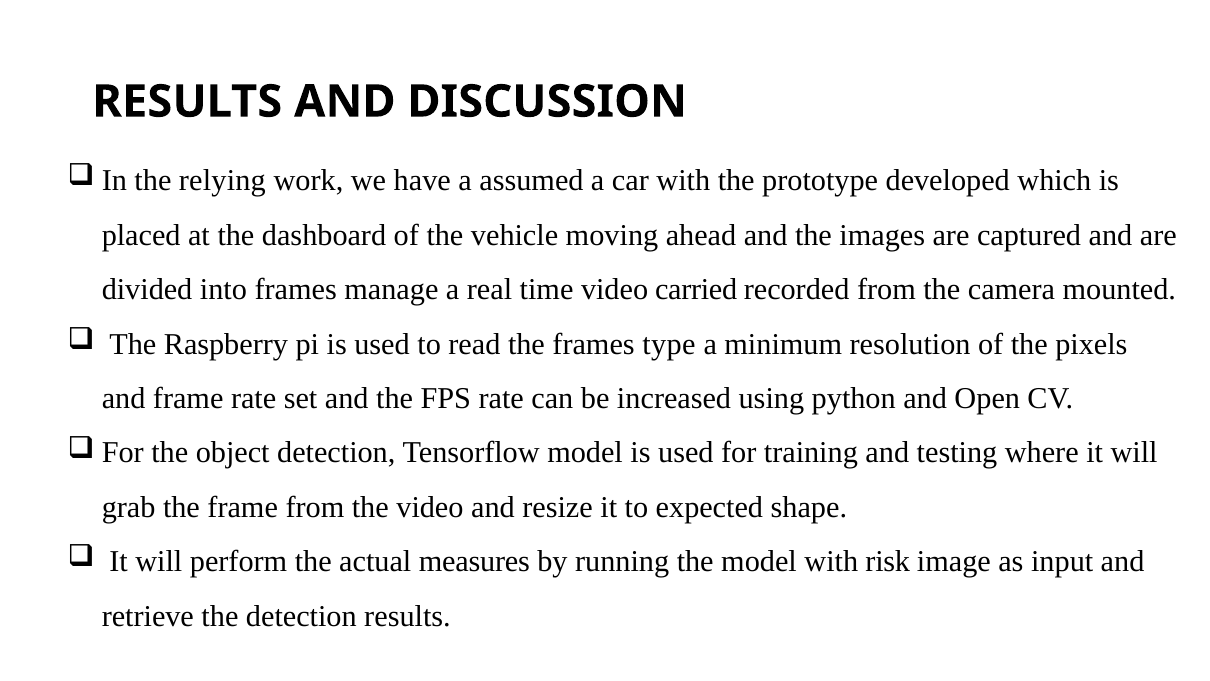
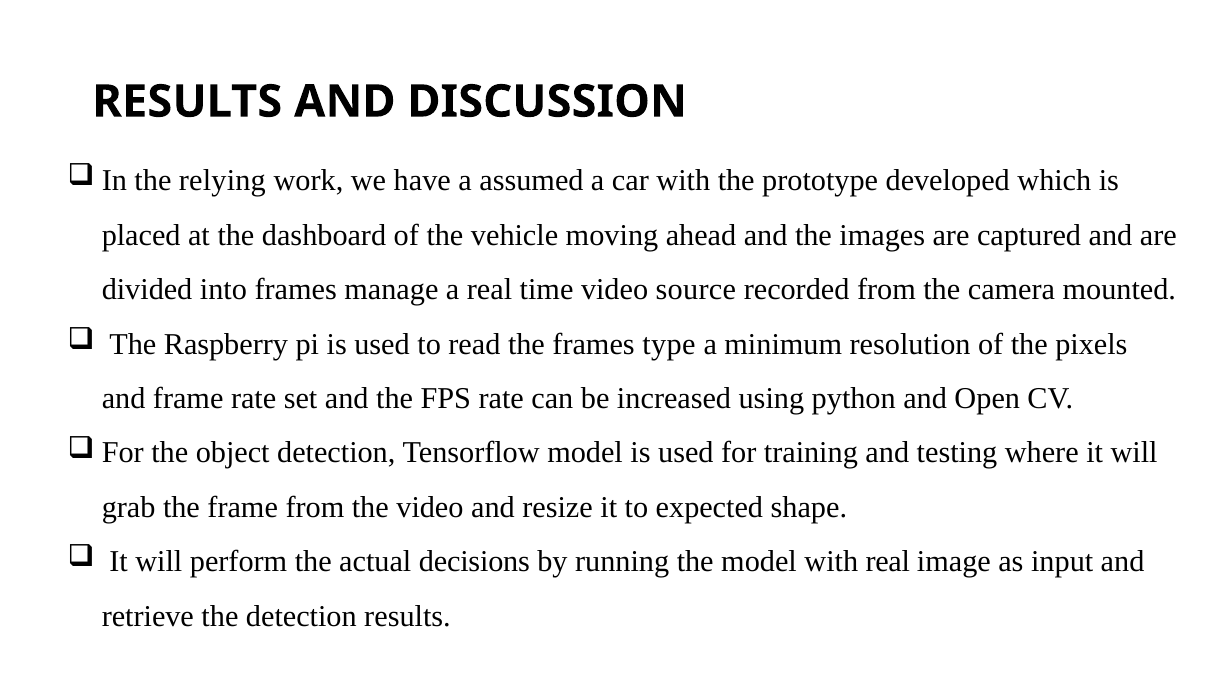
carried: carried -> source
measures: measures -> decisions
with risk: risk -> real
